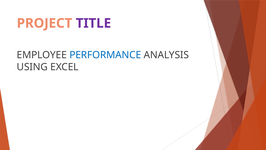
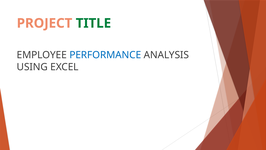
TITLE colour: purple -> green
